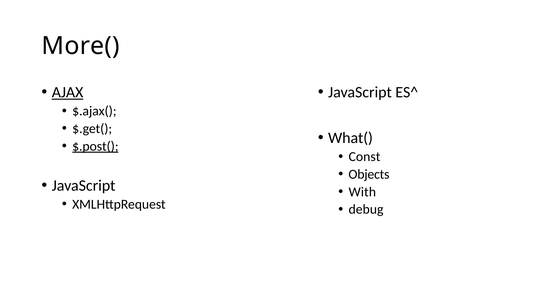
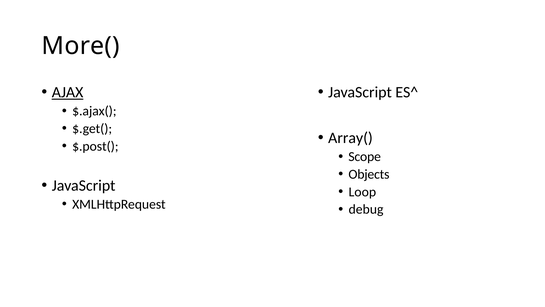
What(: What( -> Array(
$.post( underline: present -> none
Const: Const -> Scope
With: With -> Loop
